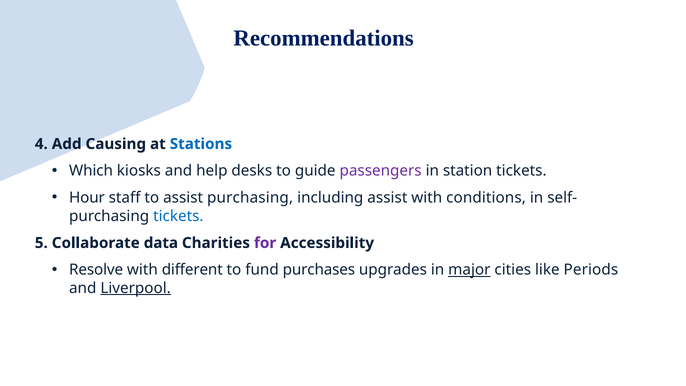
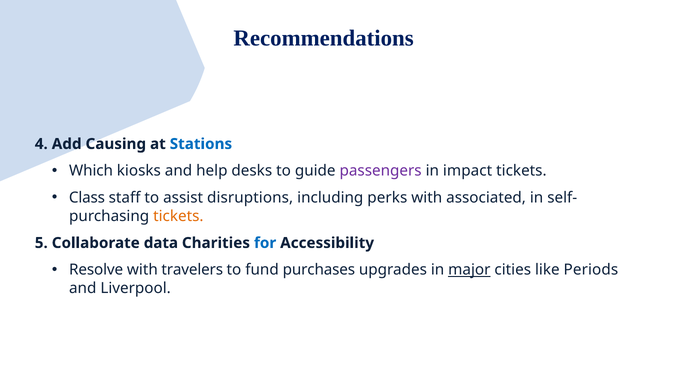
station: station -> impact
Hour: Hour -> Class
assist purchasing: purchasing -> disruptions
including assist: assist -> perks
conditions: conditions -> associated
tickets at (178, 216) colour: blue -> orange
for colour: purple -> blue
different: different -> travelers
Liverpool underline: present -> none
